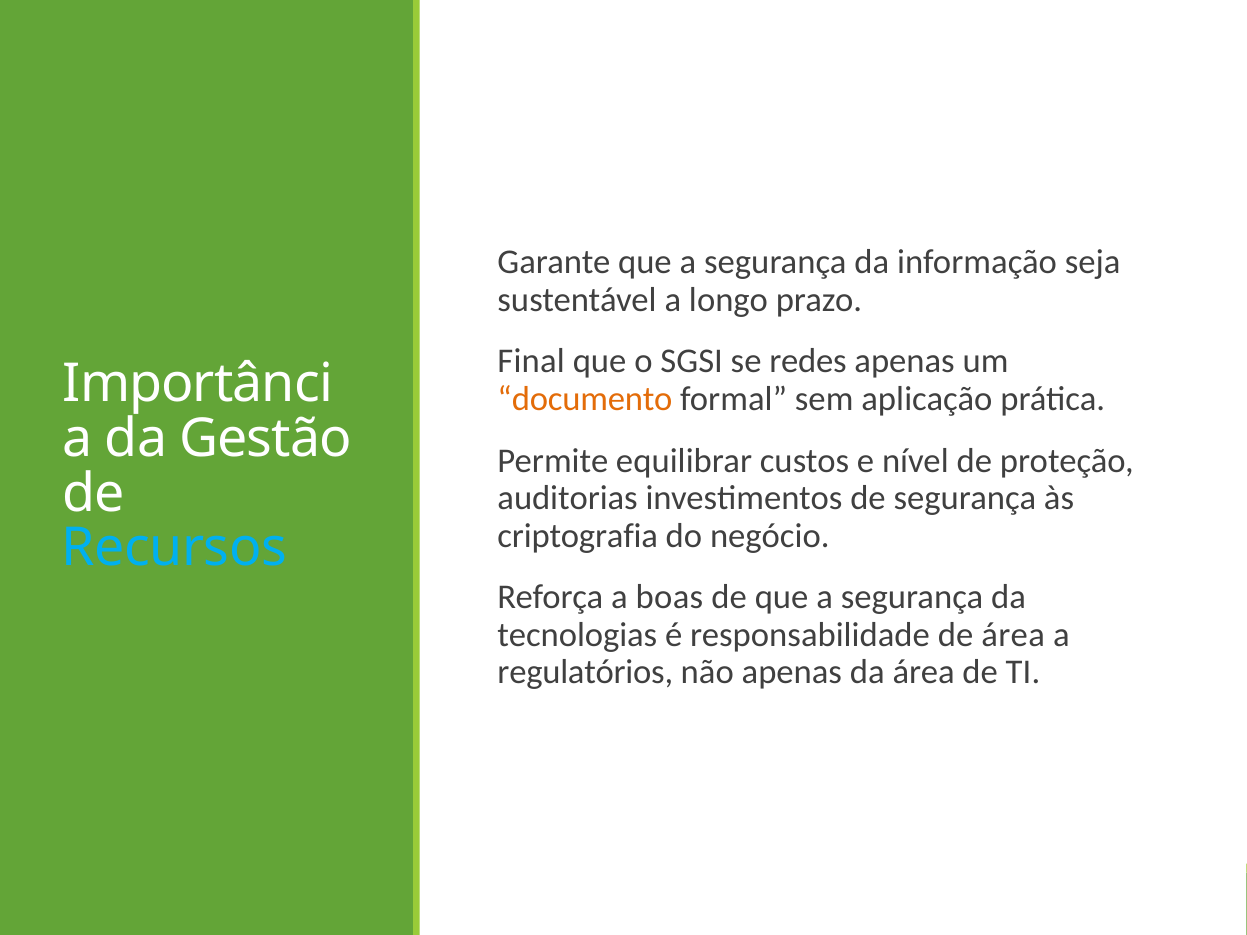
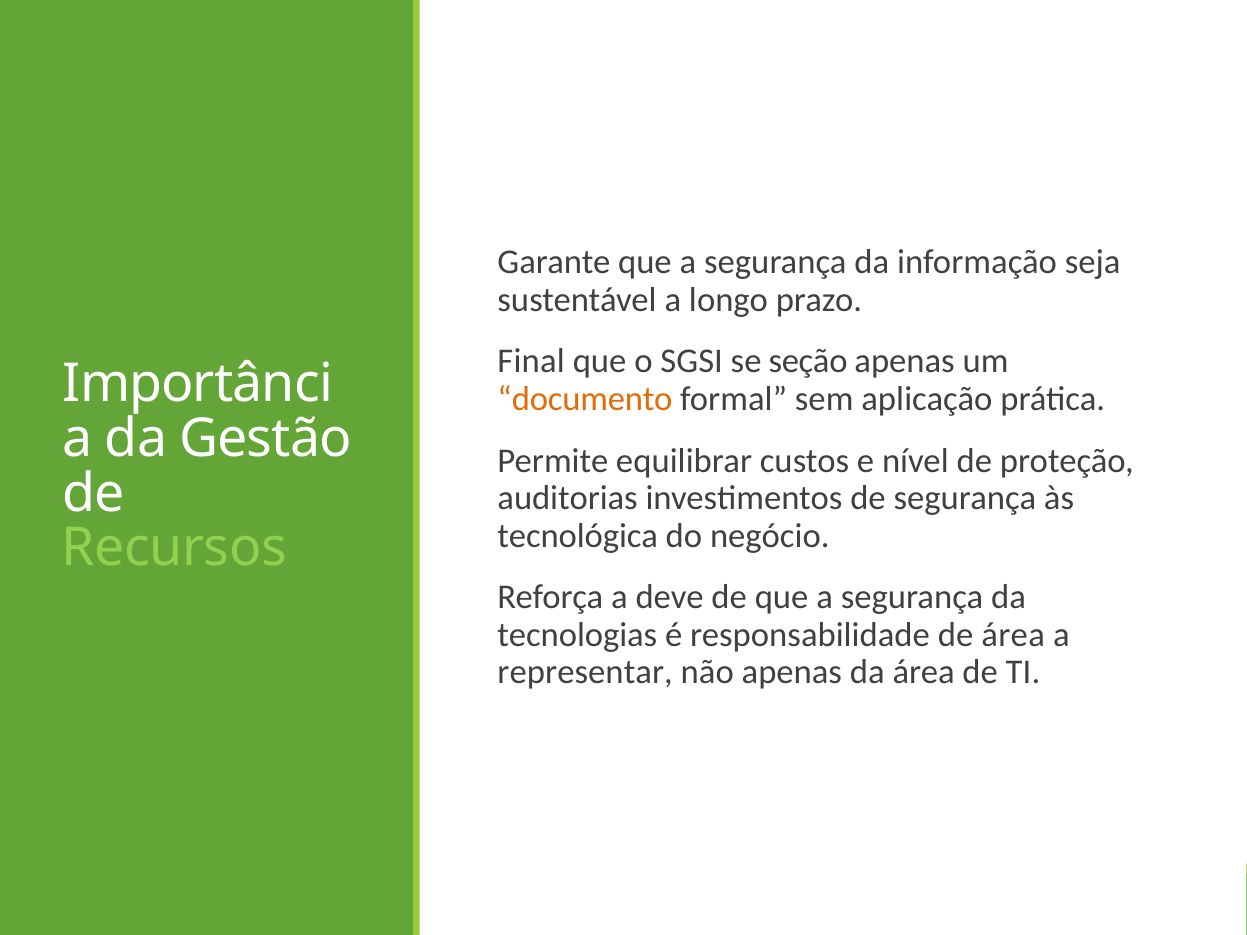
redes: redes -> seção
criptografia: criptografia -> tecnológica
Recursos colour: light blue -> light green
boas: boas -> deve
regulatórios: regulatórios -> representar
